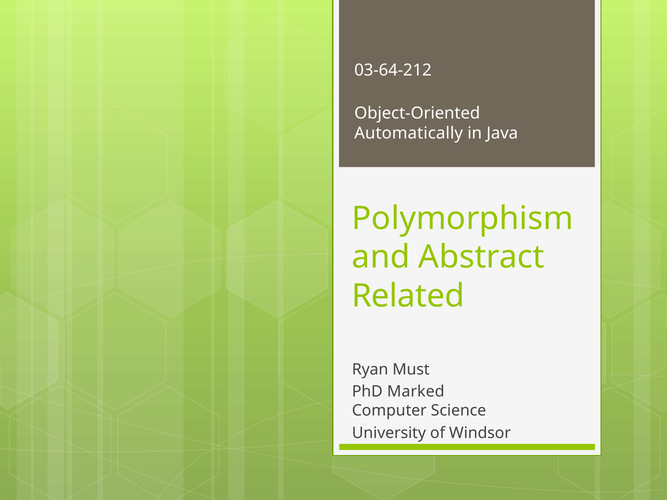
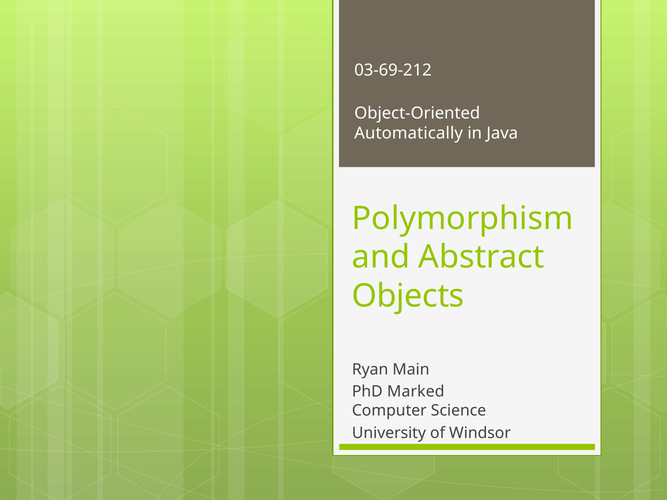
03-64-212: 03-64-212 -> 03-69-212
Related: Related -> Objects
Must: Must -> Main
